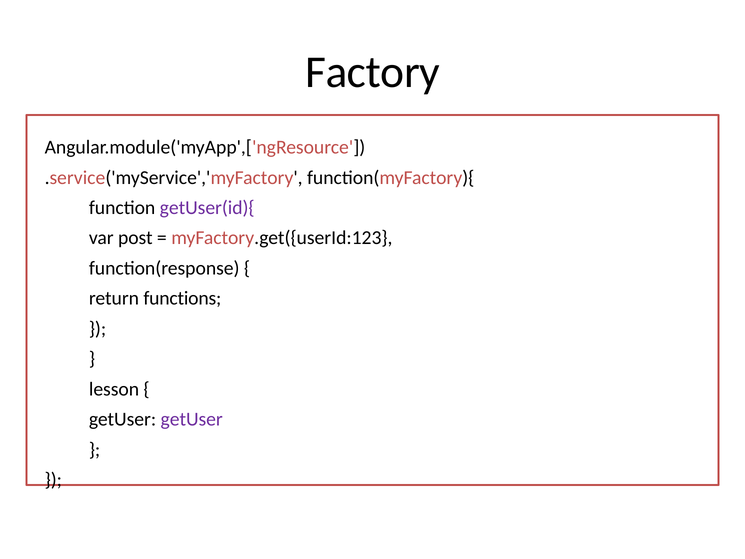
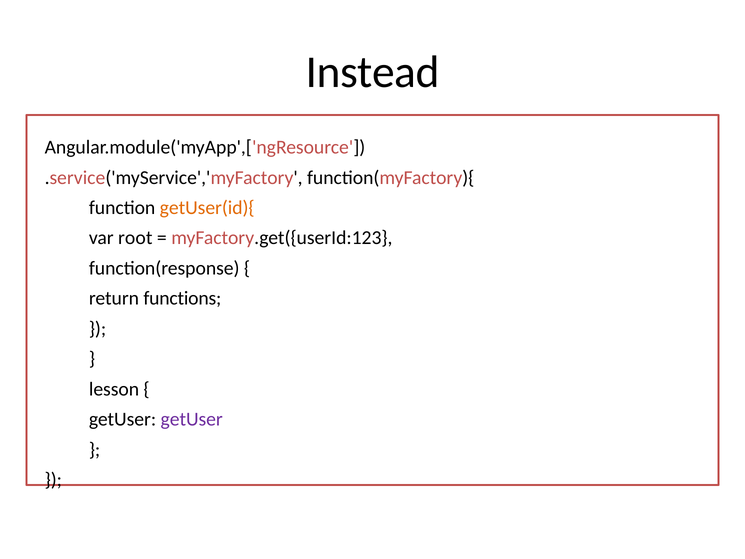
Factory: Factory -> Instead
getUser(id){ colour: purple -> orange
post: post -> root
